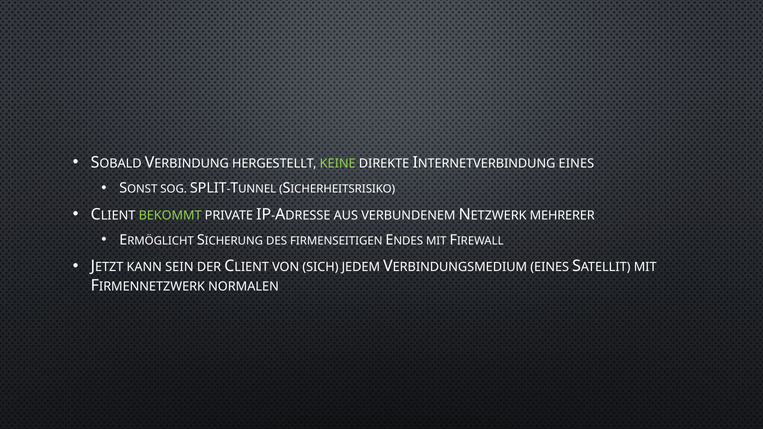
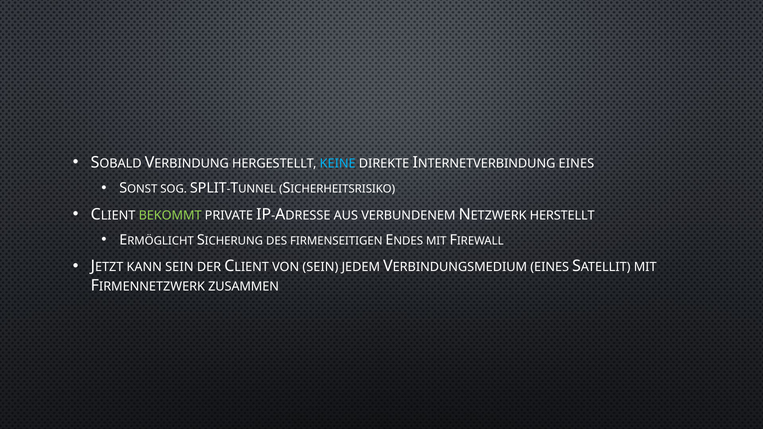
KEINE colour: light green -> light blue
MEHRERER: MEHRERER -> HERSTELLT
VON SICH: SICH -> SEIN
NORMALEN: NORMALEN -> ZUSAMMEN
